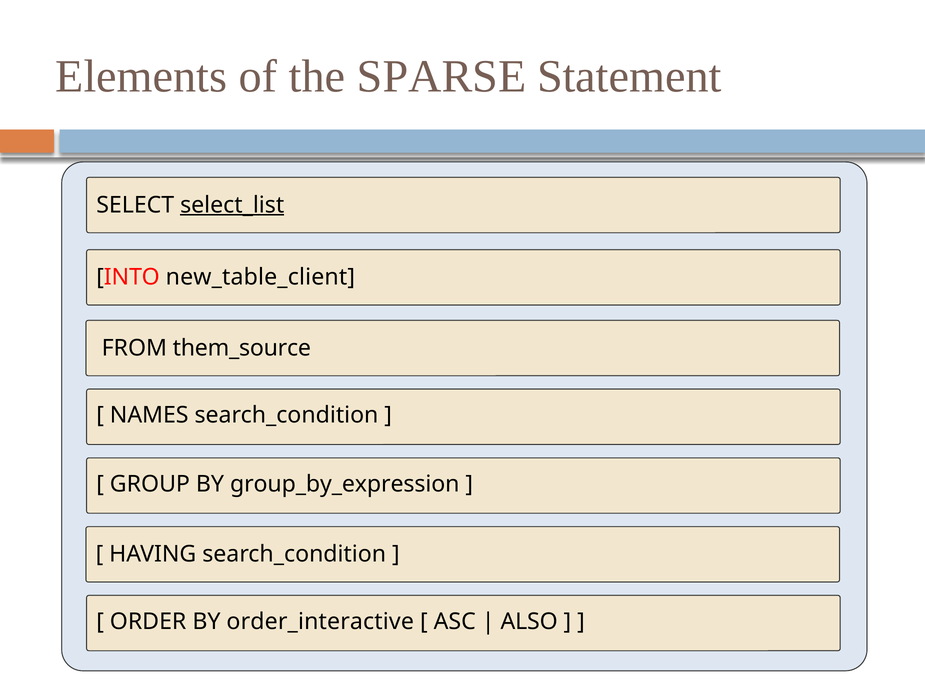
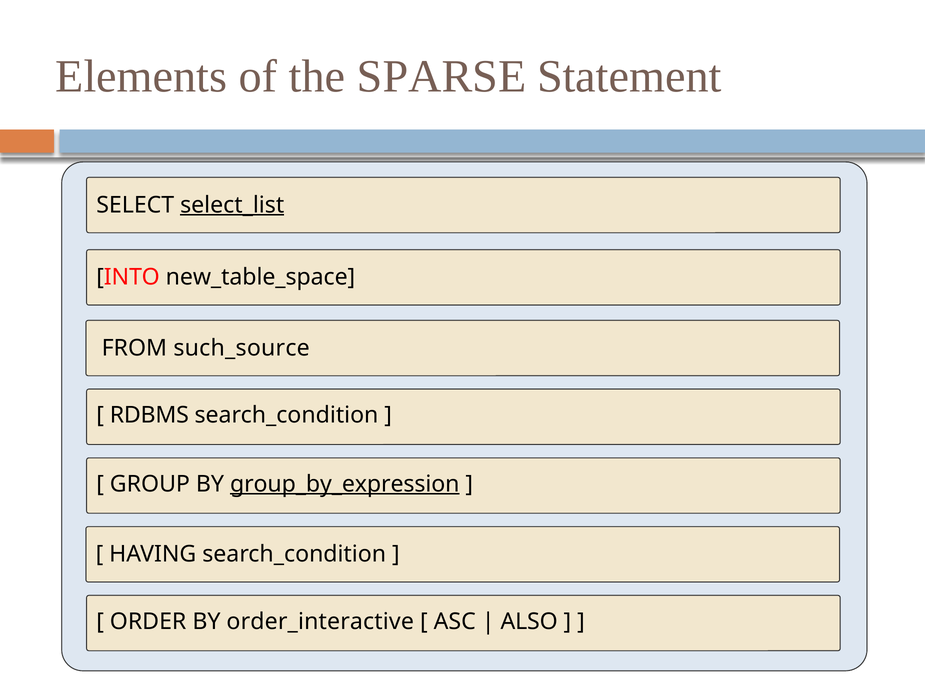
new_table_client: new_table_client -> new_table_space
them_source: them_source -> such_source
NAMES: NAMES -> RDBMS
group_by_expression underline: none -> present
